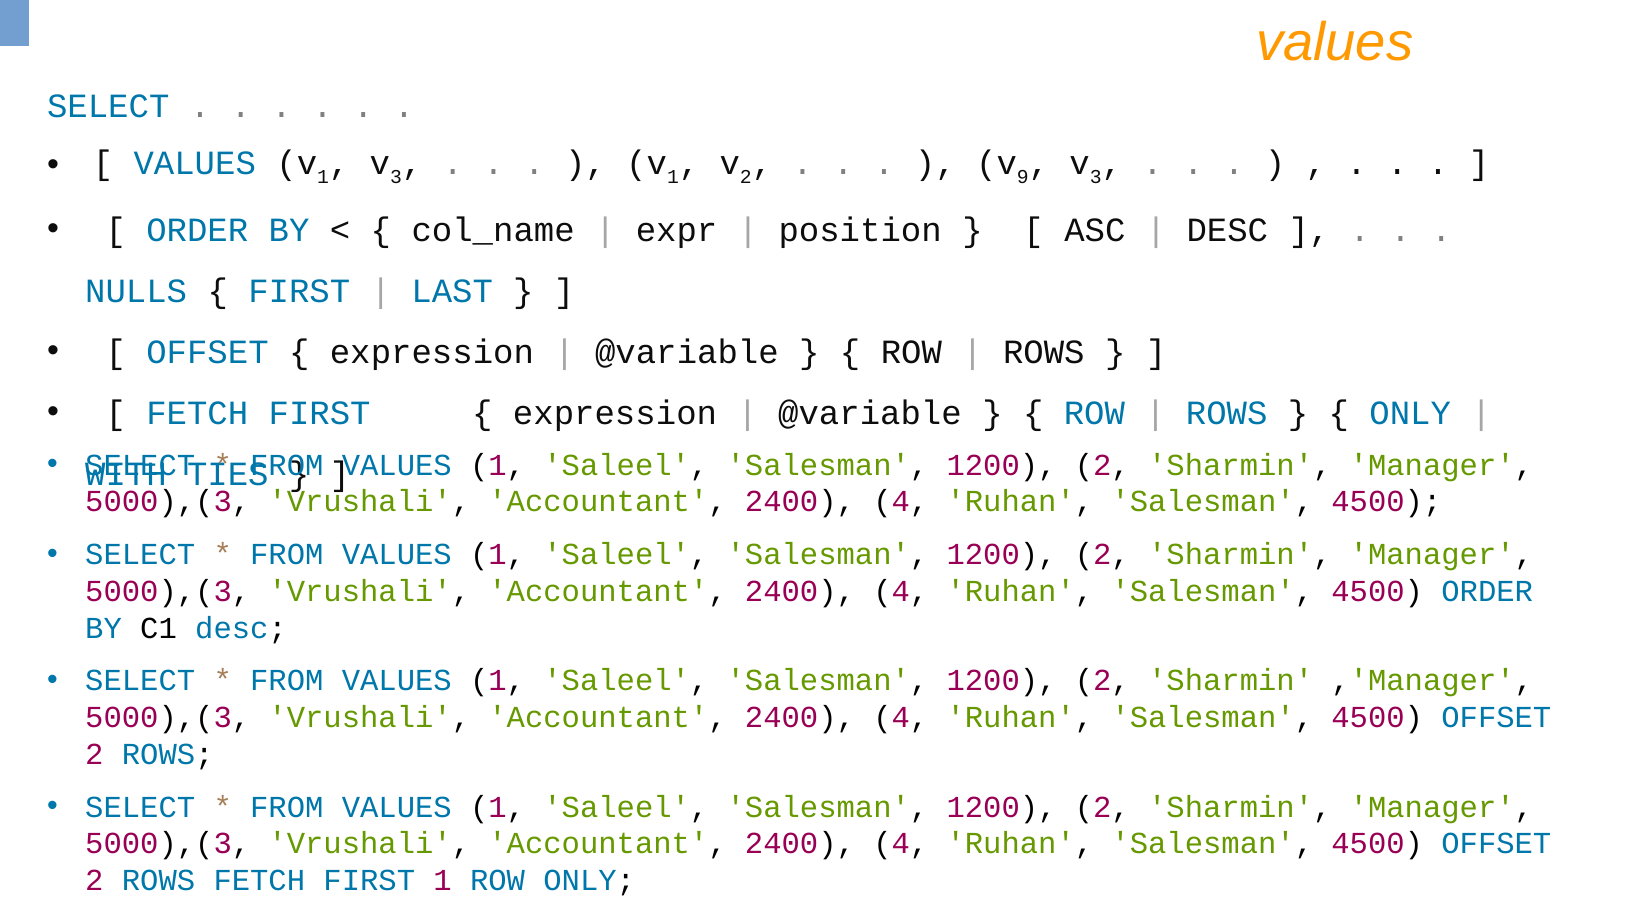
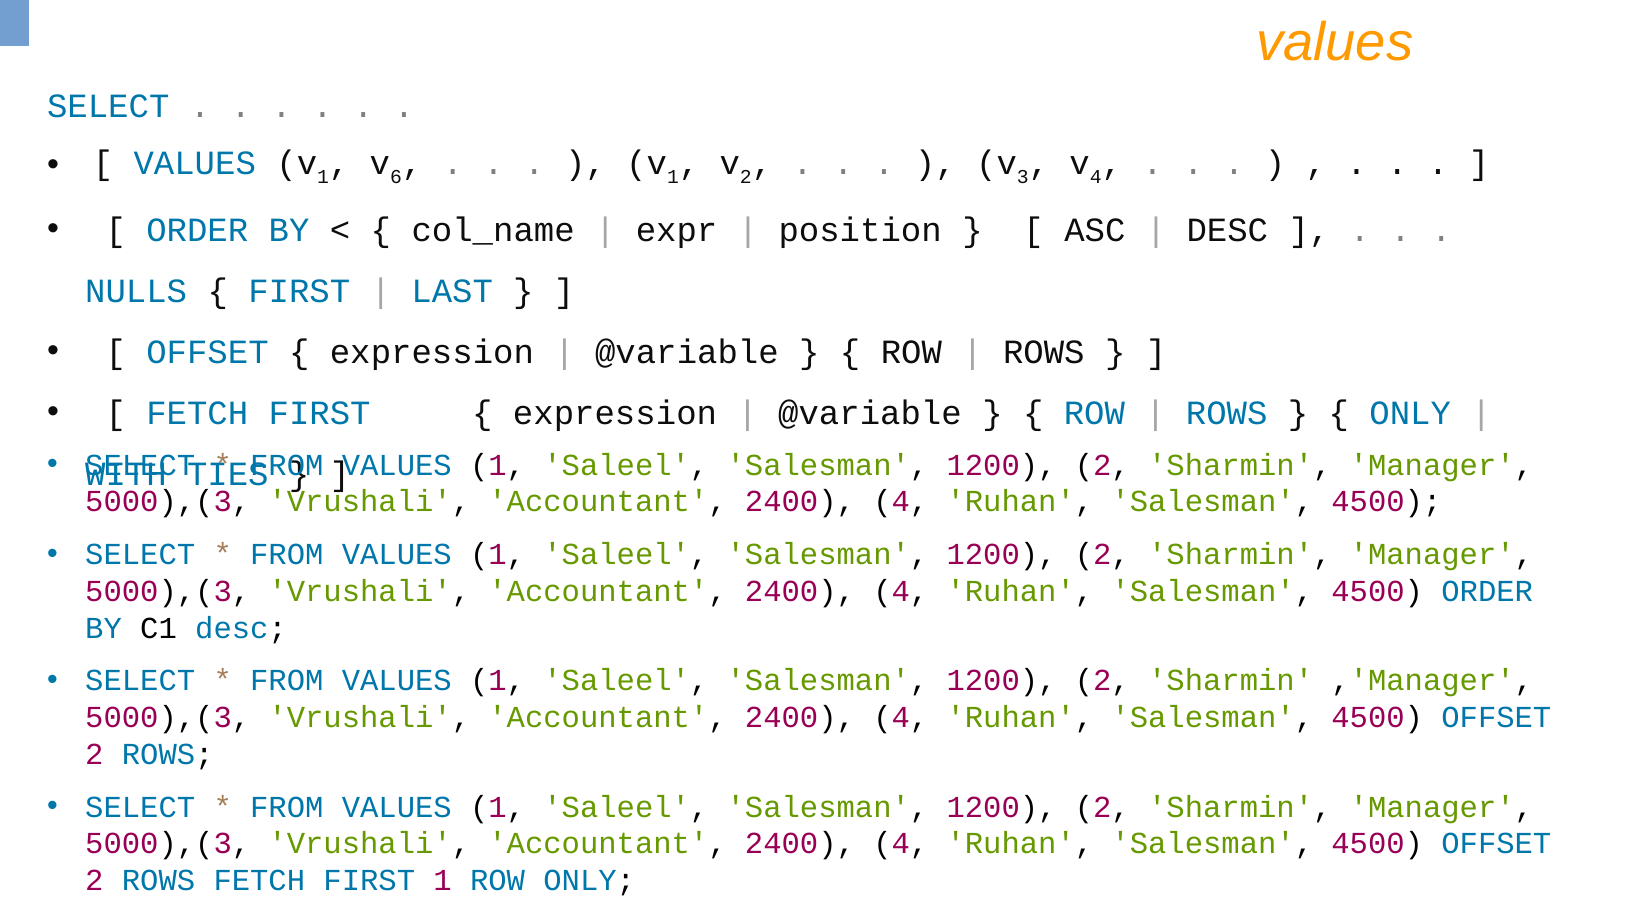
3 at (396, 177): 3 -> 6
9: 9 -> 3
3 at (1096, 177): 3 -> 4
